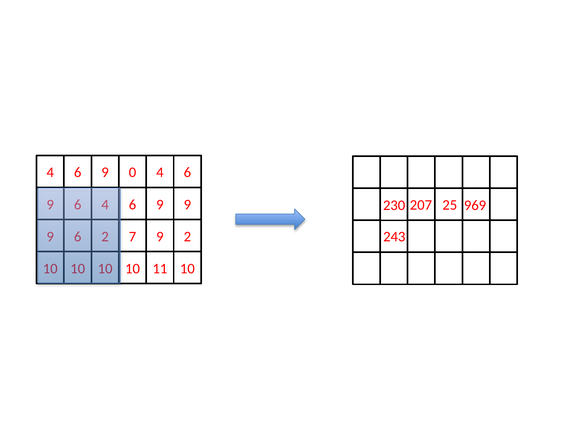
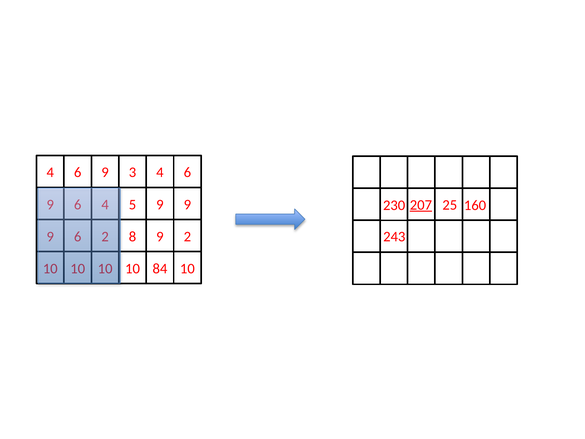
0: 0 -> 3
6 at (133, 204): 6 -> 5
207 underline: none -> present
969: 969 -> 160
7: 7 -> 8
11: 11 -> 84
